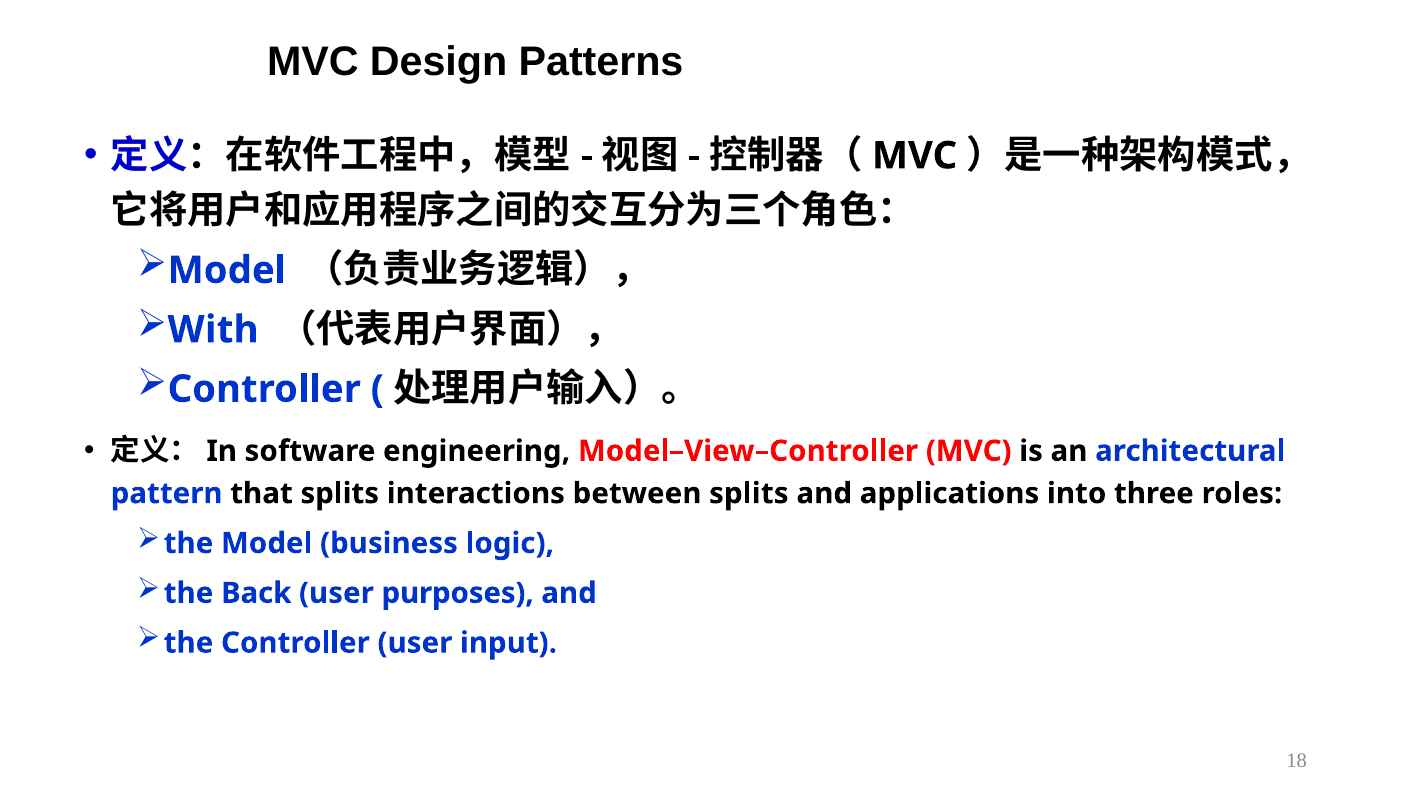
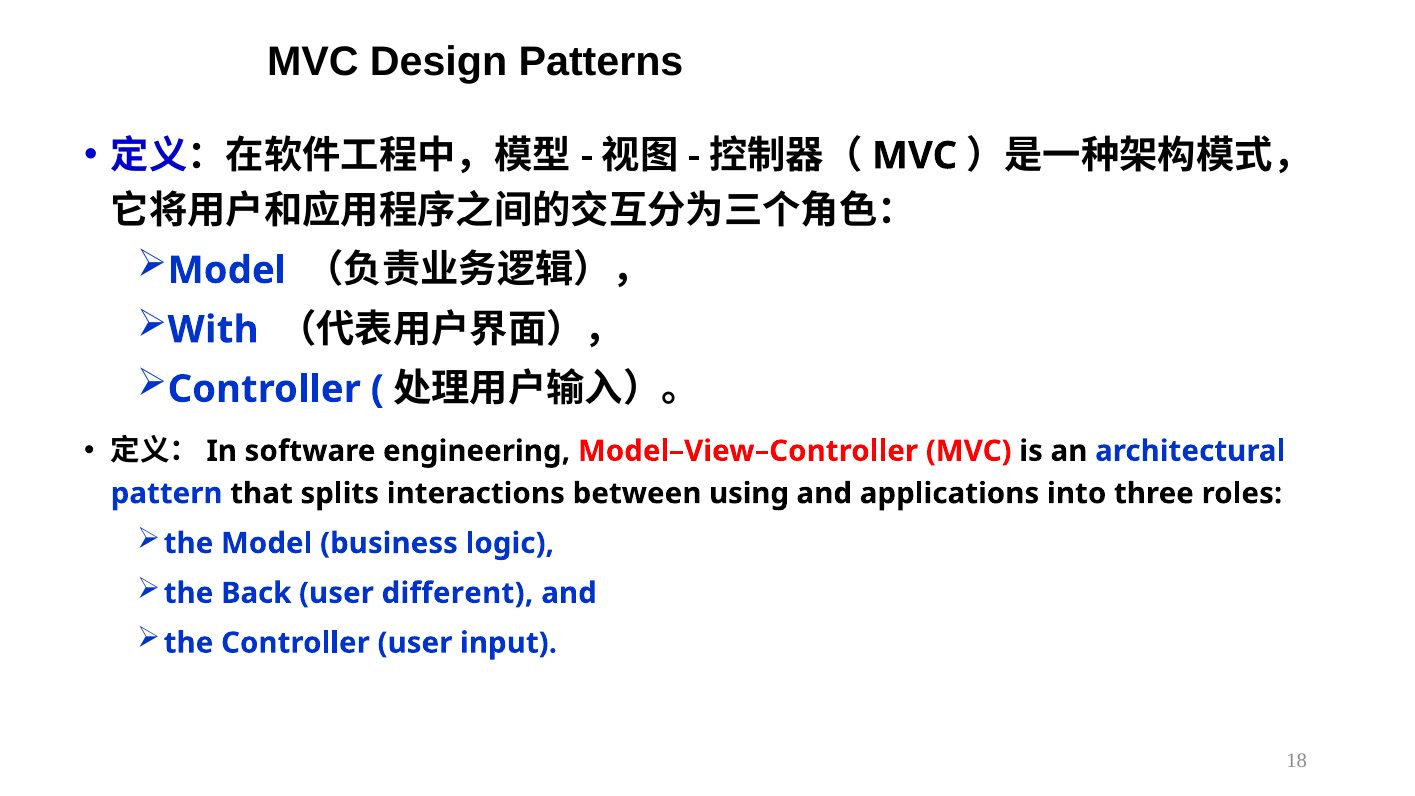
between splits: splits -> using
purposes: purposes -> different
